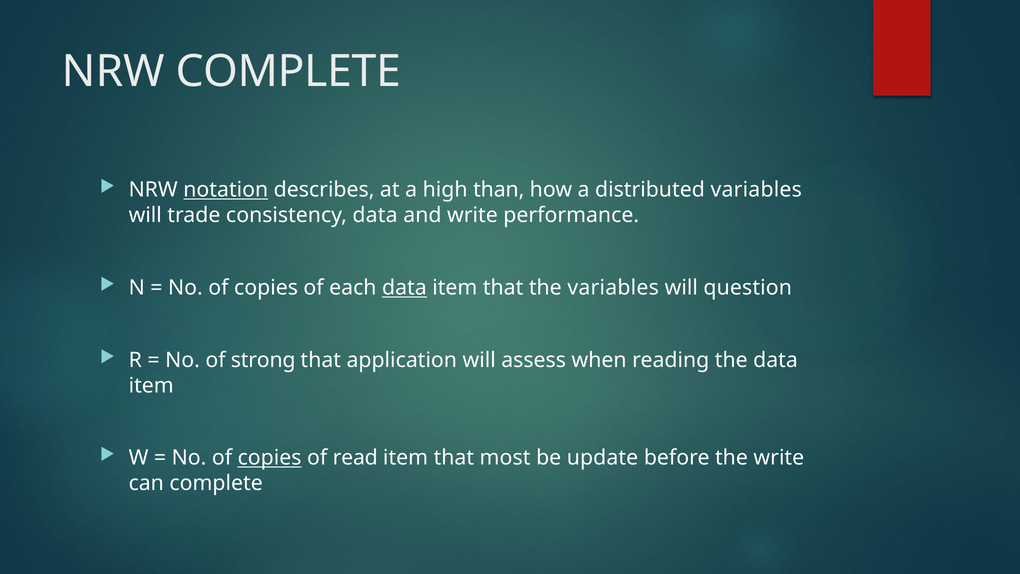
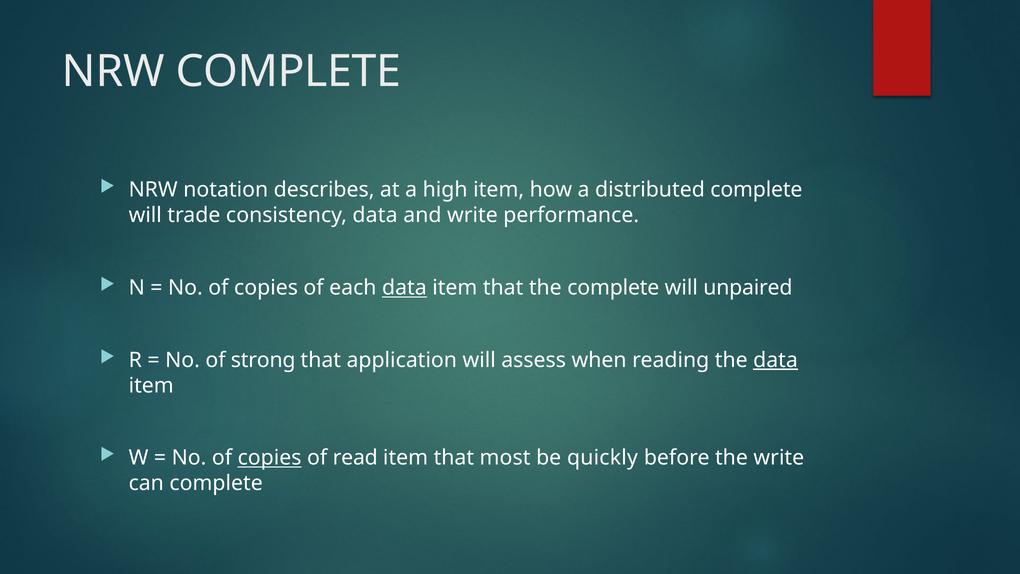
notation underline: present -> none
high than: than -> item
distributed variables: variables -> complete
the variables: variables -> complete
question: question -> unpaired
data at (776, 360) underline: none -> present
update: update -> quickly
